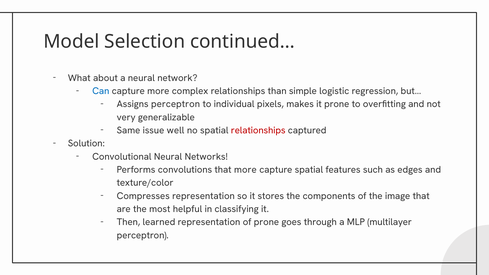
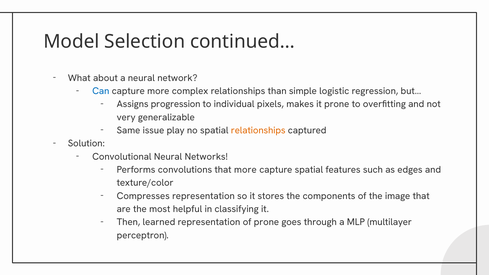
Assigns perceptron: perceptron -> progression
well: well -> play
relationships at (258, 130) colour: red -> orange
